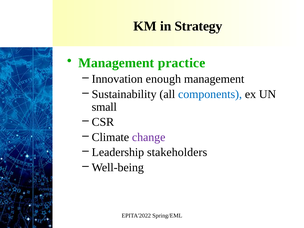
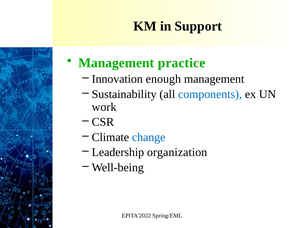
Strategy: Strategy -> Support
small: small -> work
change colour: purple -> blue
stakeholders: stakeholders -> organization
